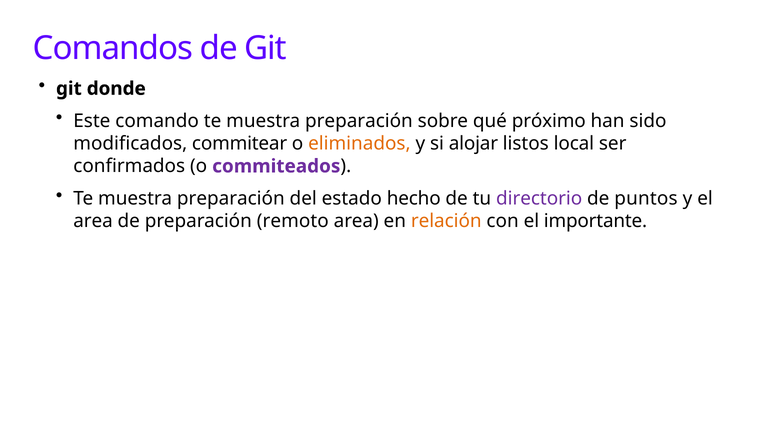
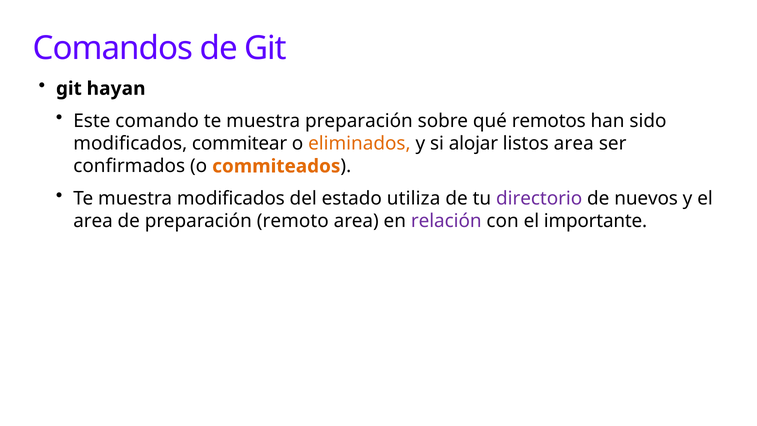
donde: donde -> hayan
próximo: próximo -> remotos
listos local: local -> area
commiteados colour: purple -> orange
preparación at (231, 198): preparación -> modificados
hecho: hecho -> utiliza
puntos: puntos -> nuevos
relación colour: orange -> purple
